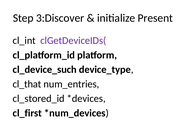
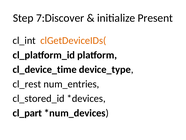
3:Discover: 3:Discover -> 7:Discover
clGetDeviceIDs( colour: purple -> orange
cl_device_such: cl_device_such -> cl_device_time
cl_that: cl_that -> cl_rest
cl_first: cl_first -> cl_part
